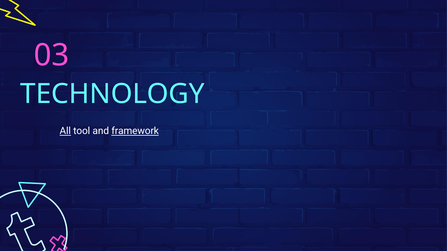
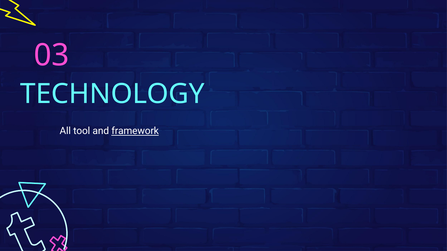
All underline: present -> none
